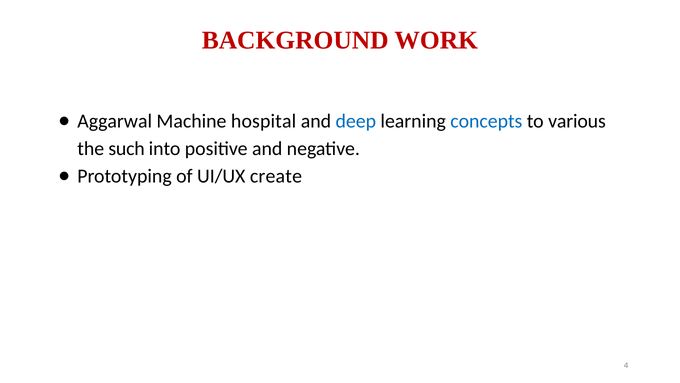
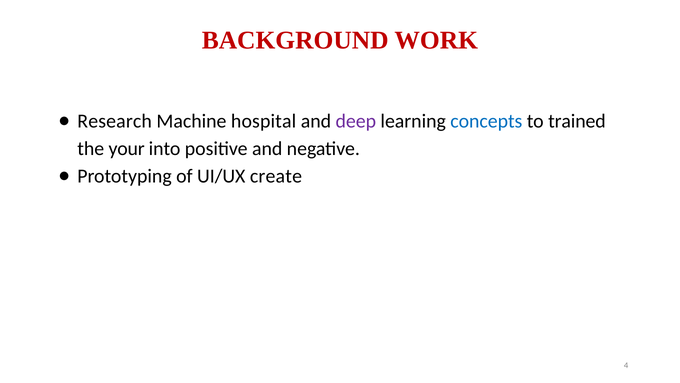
Aggarwal: Aggarwal -> Research
deep colour: blue -> purple
various: various -> trained
such: such -> your
